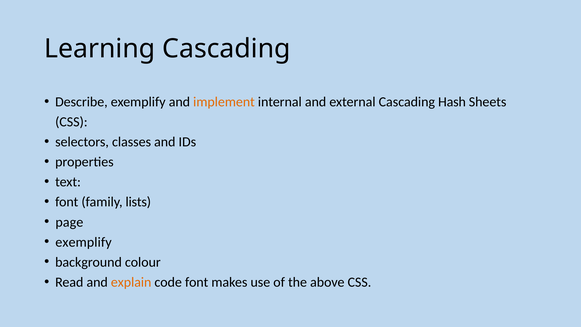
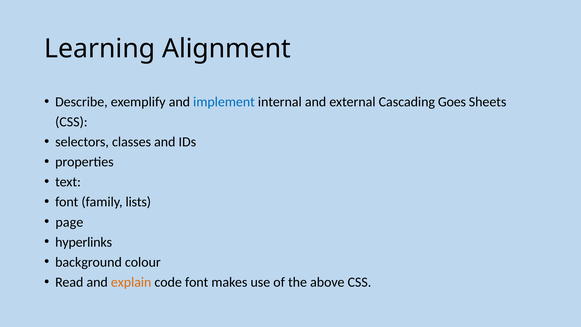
Learning Cascading: Cascading -> Alignment
implement colour: orange -> blue
Hash: Hash -> Goes
exemplify at (84, 242): exemplify -> hyperlinks
